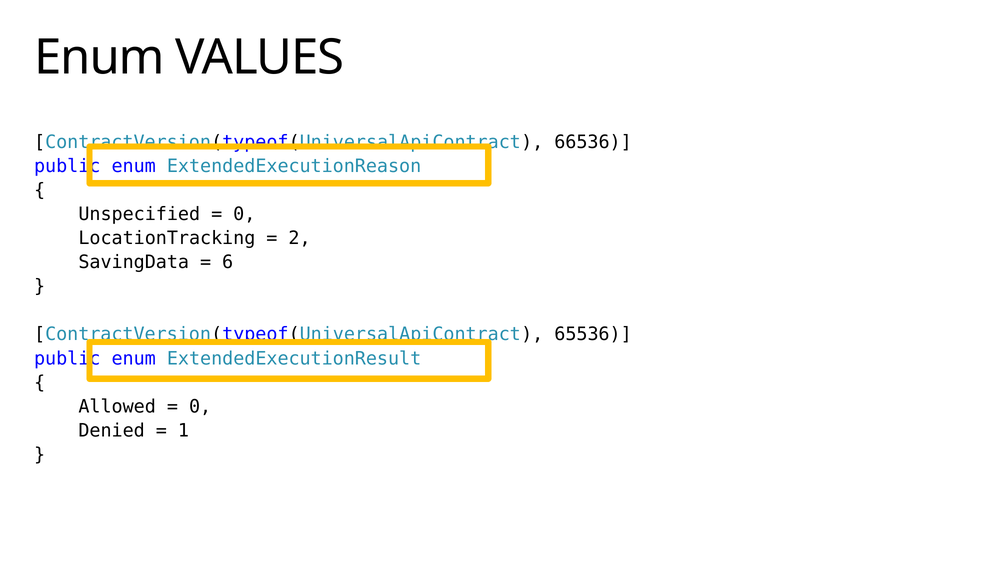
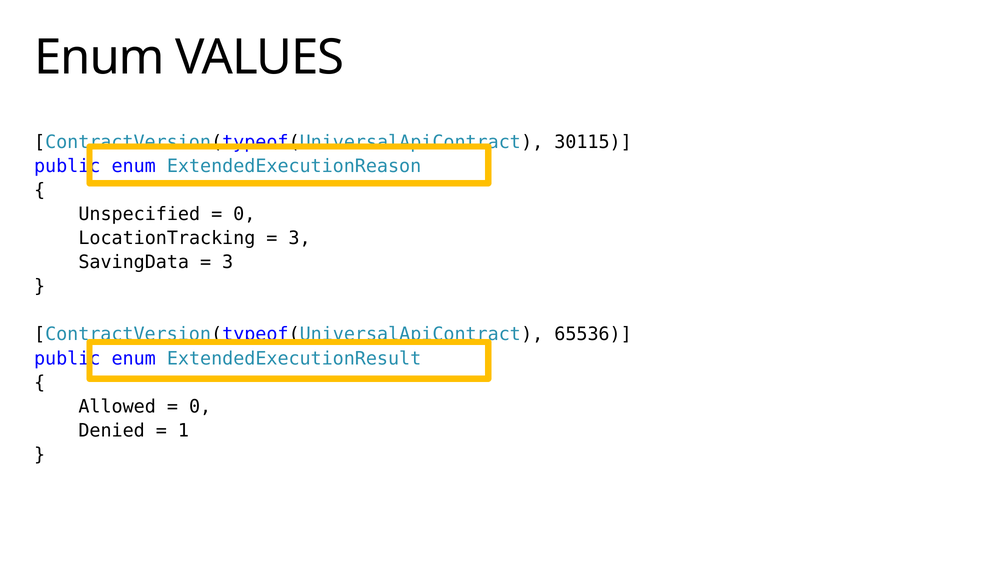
66536: 66536 -> 30115
2 at (300, 238): 2 -> 3
6 at (228, 262): 6 -> 3
